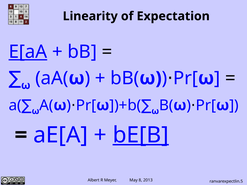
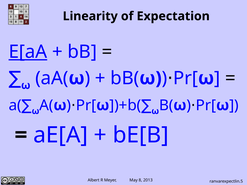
bE[B underline: present -> none
